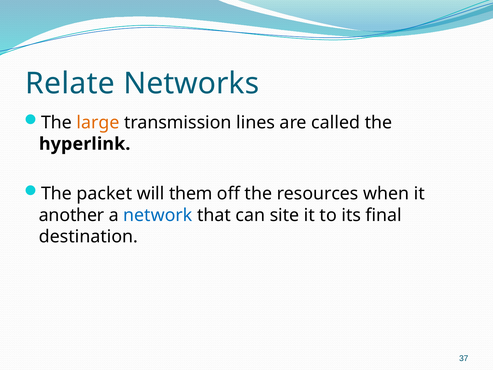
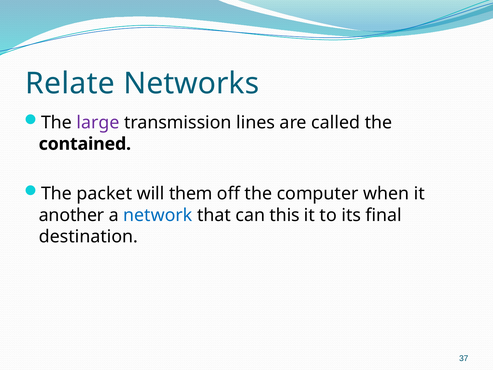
large colour: orange -> purple
hyperlink: hyperlink -> contained
resources: resources -> computer
site: site -> this
